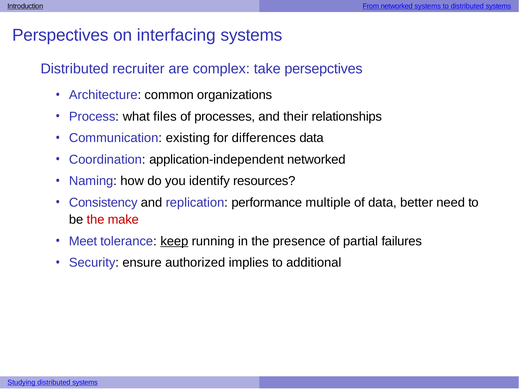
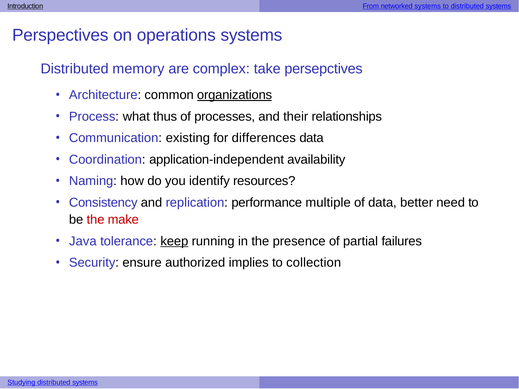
interfacing: interfacing -> operations
recruiter: recruiter -> memory
organizations underline: none -> present
files: files -> thus
application-independent networked: networked -> availability
Meet: Meet -> Java
additional: additional -> collection
